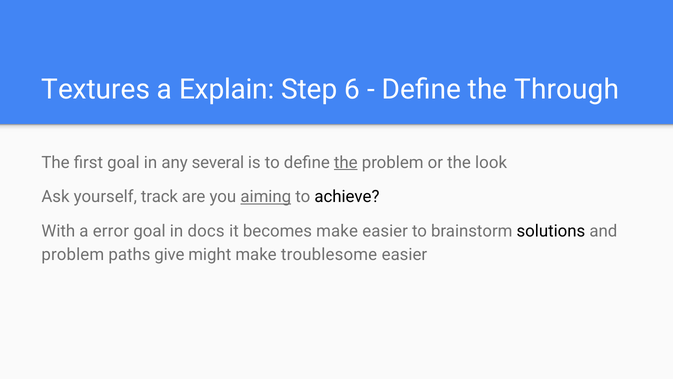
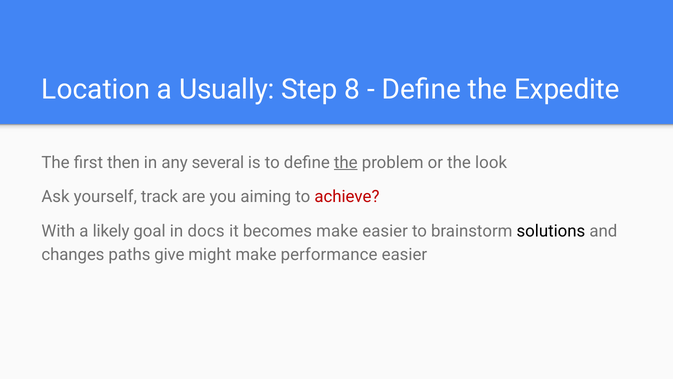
Textures: Textures -> Location
Explain: Explain -> Usually
6: 6 -> 8
Through: Through -> Expedite
first goal: goal -> then
aiming underline: present -> none
achieve colour: black -> red
error: error -> likely
problem at (73, 254): problem -> changes
troublesome: troublesome -> performance
